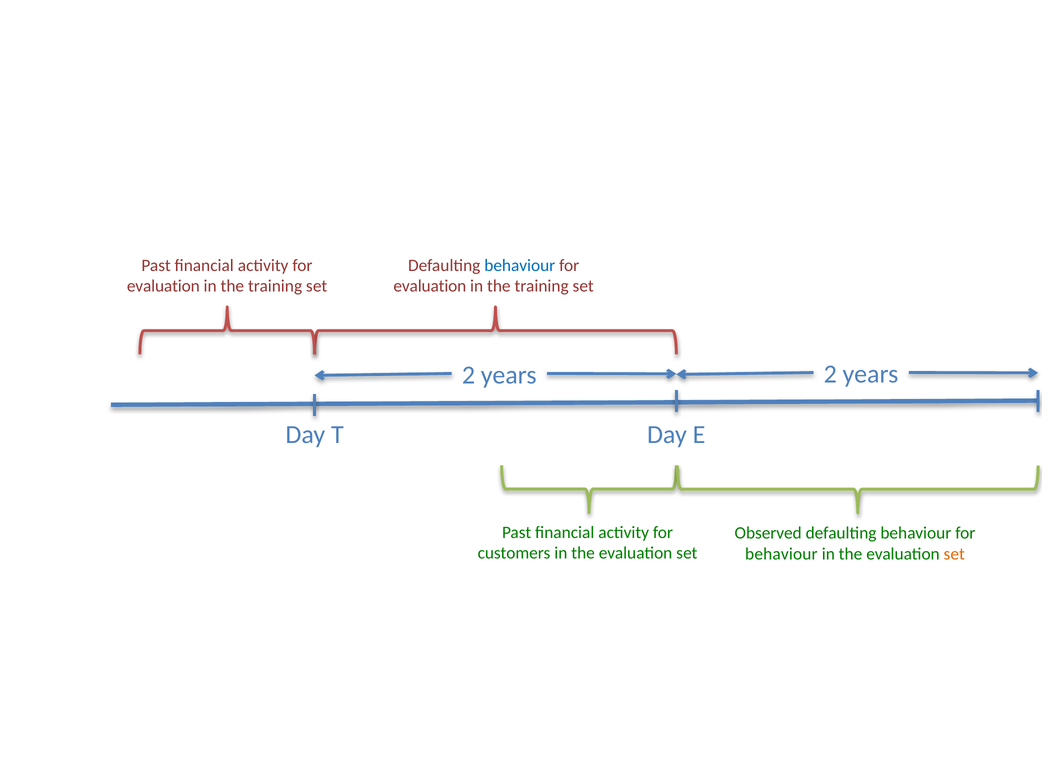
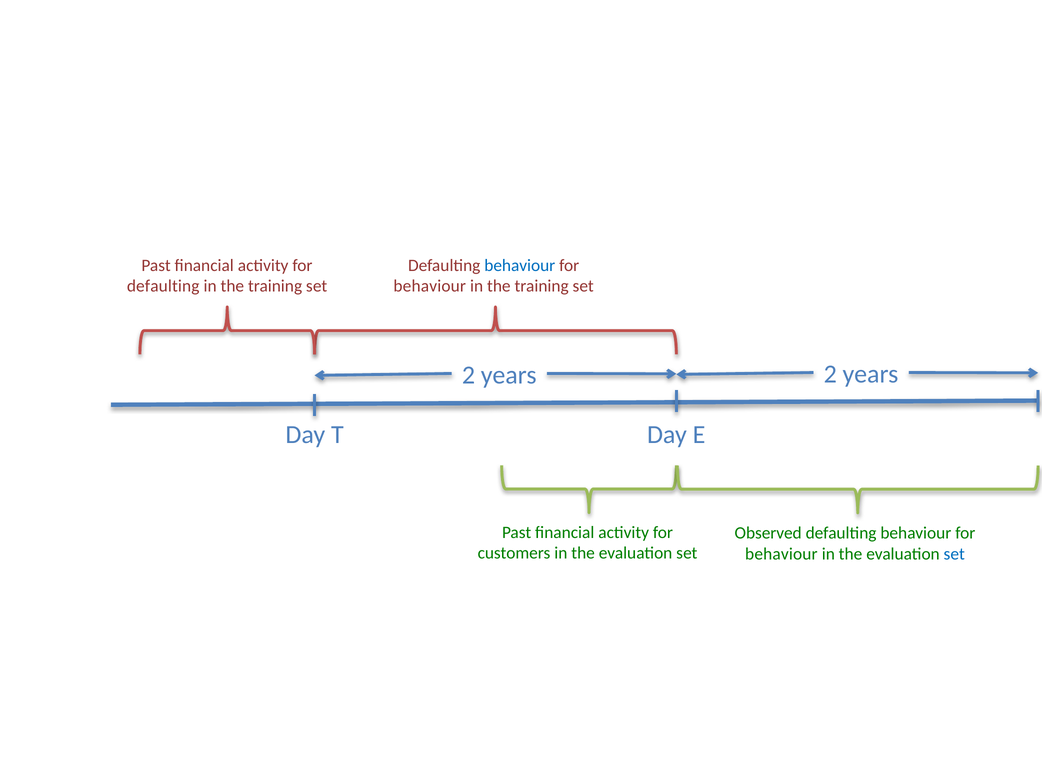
evaluation at (163, 286): evaluation -> defaulting
evaluation at (430, 286): evaluation -> behaviour
set at (954, 554) colour: orange -> blue
